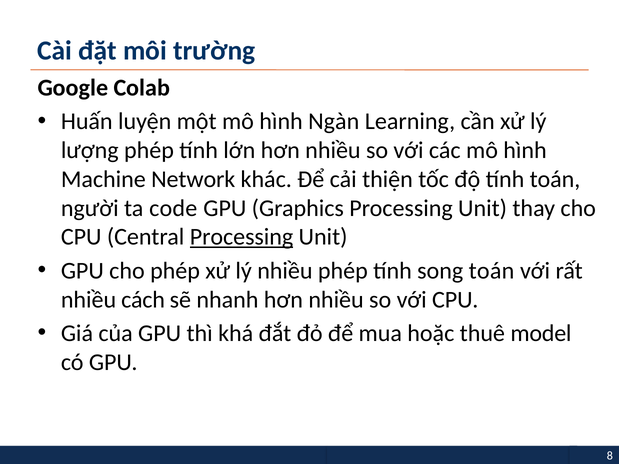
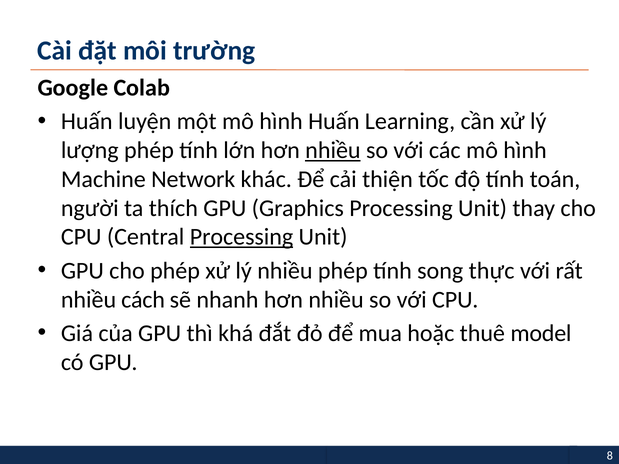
hình Ngàn: Ngàn -> Huấn
nhiều at (333, 150) underline: none -> present
code: code -> thích
song toán: toán -> thực
